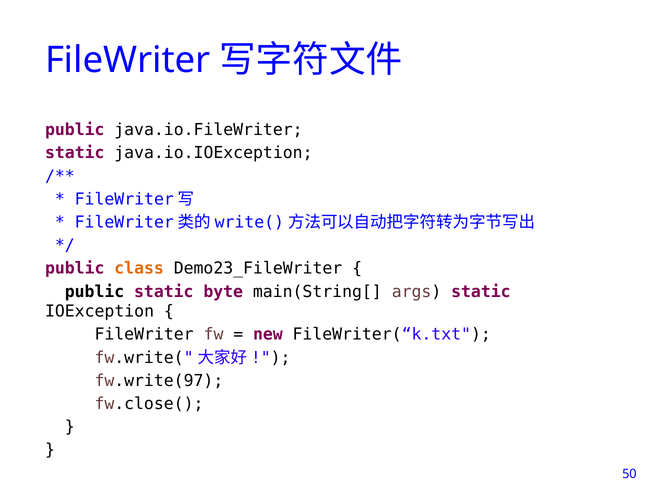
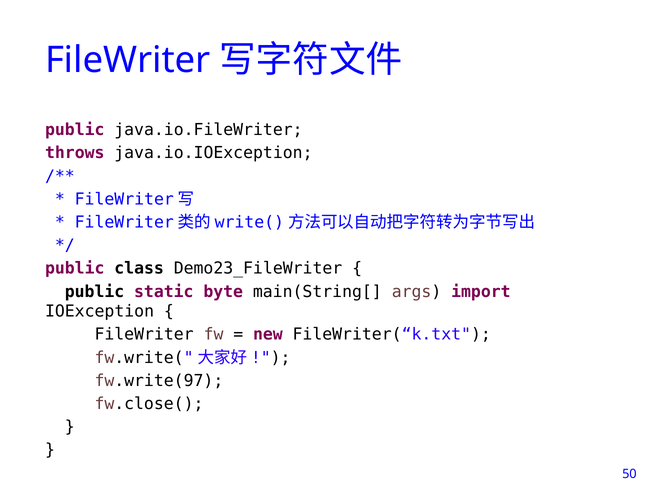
static at (75, 153): static -> throws
class colour: orange -> black
args static: static -> import
